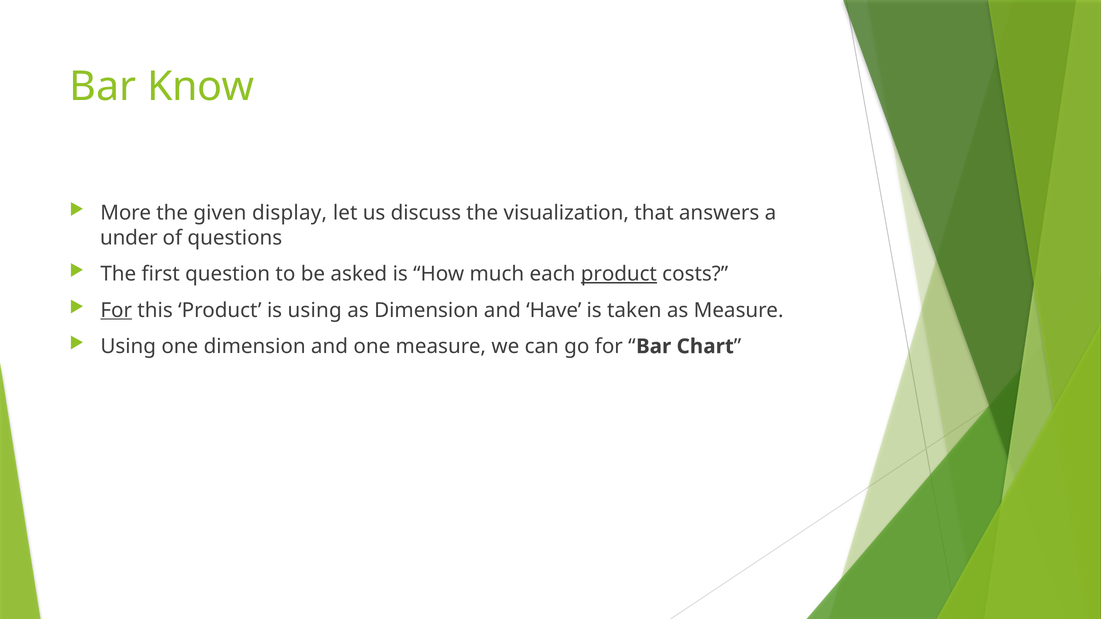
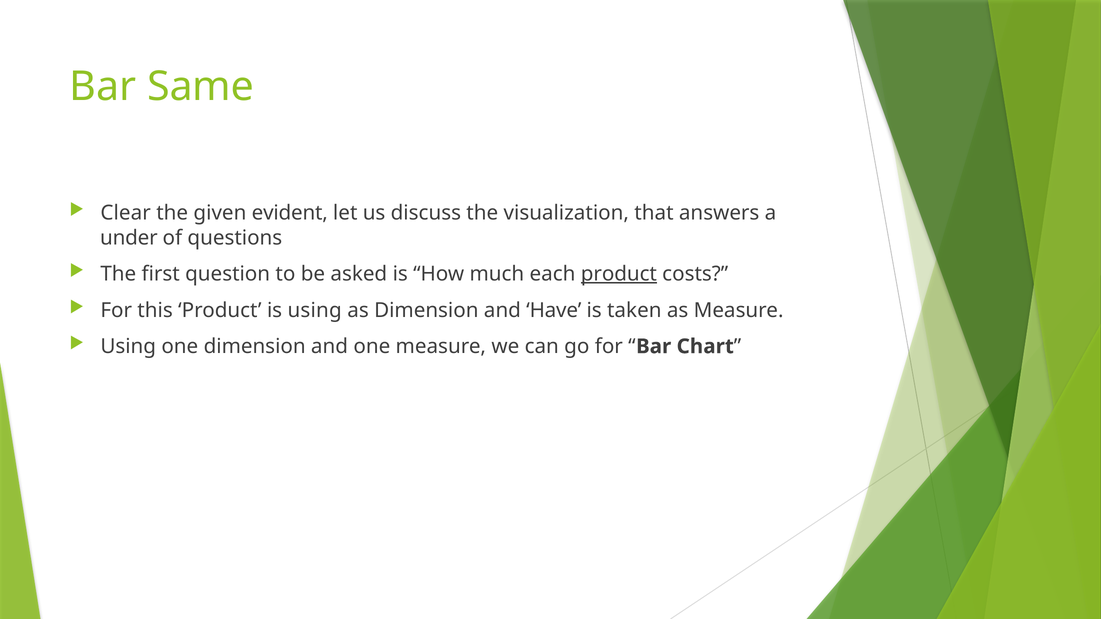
Know: Know -> Same
More: More -> Clear
display: display -> evident
For at (116, 310) underline: present -> none
